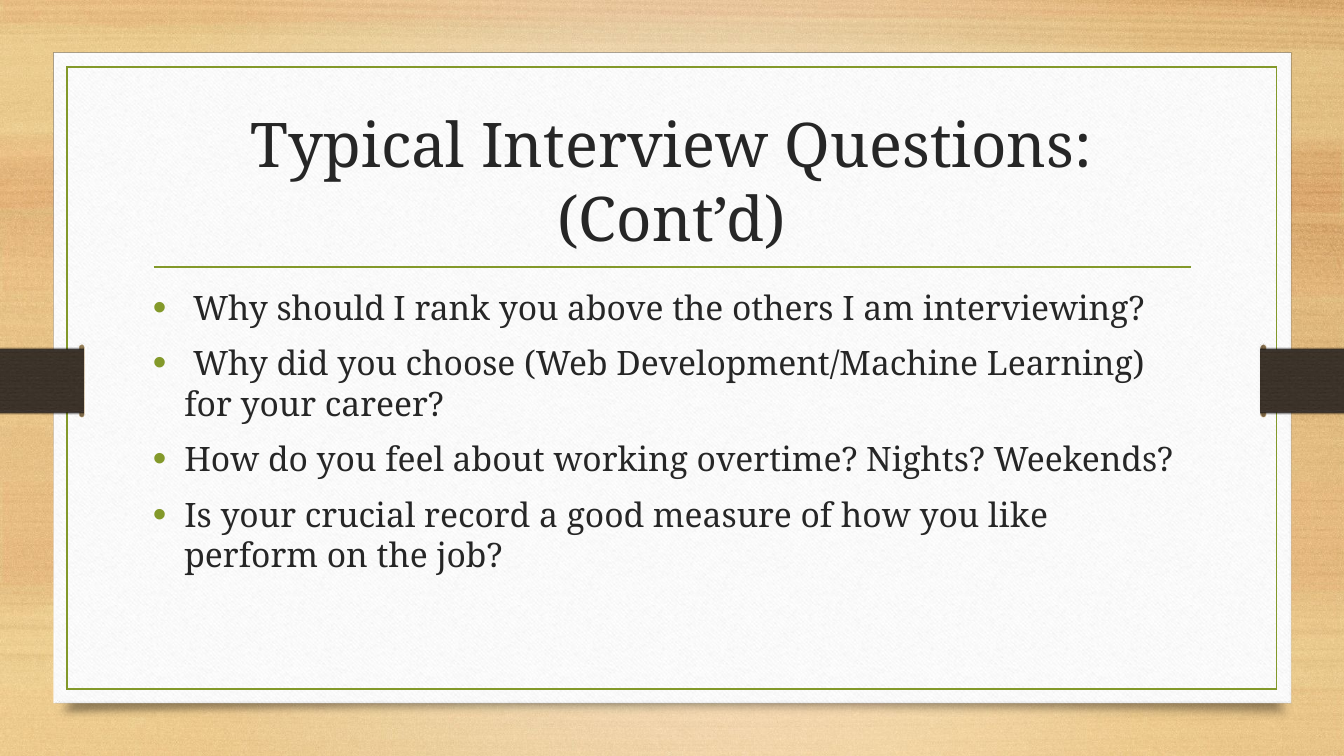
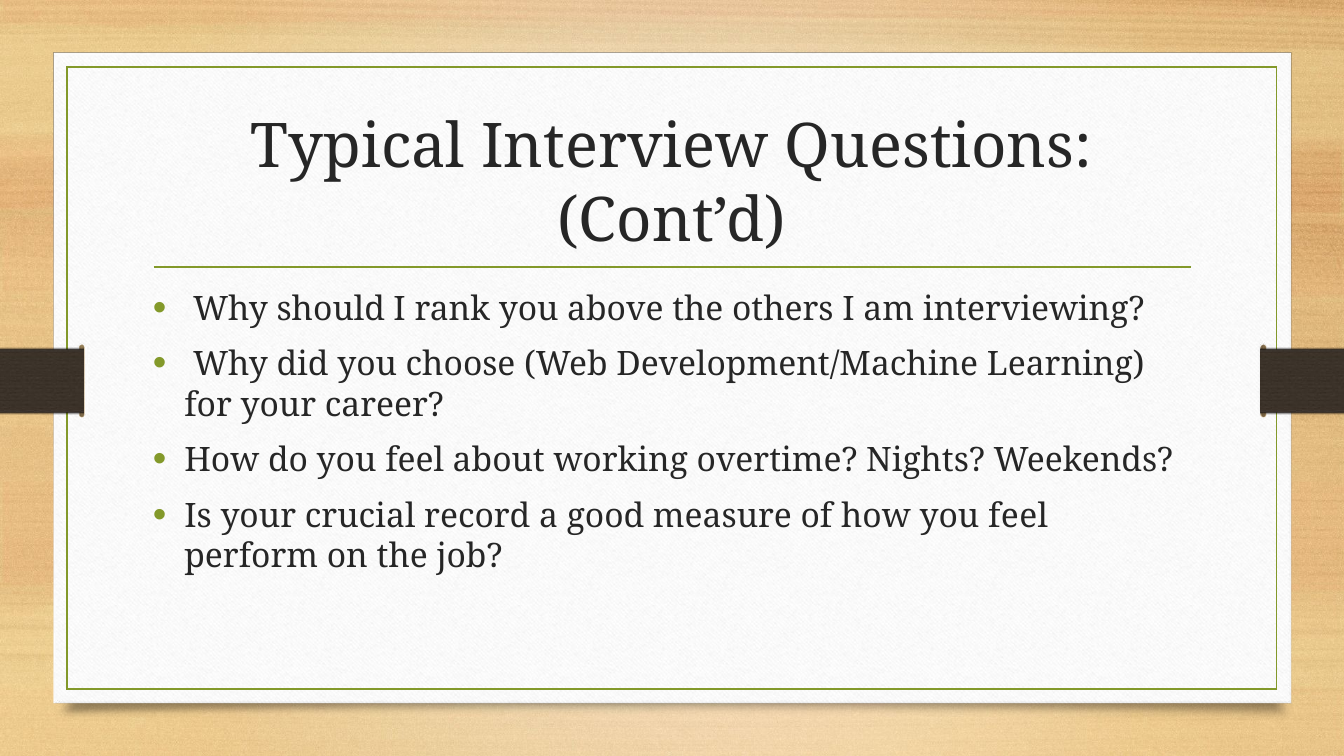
how you like: like -> feel
